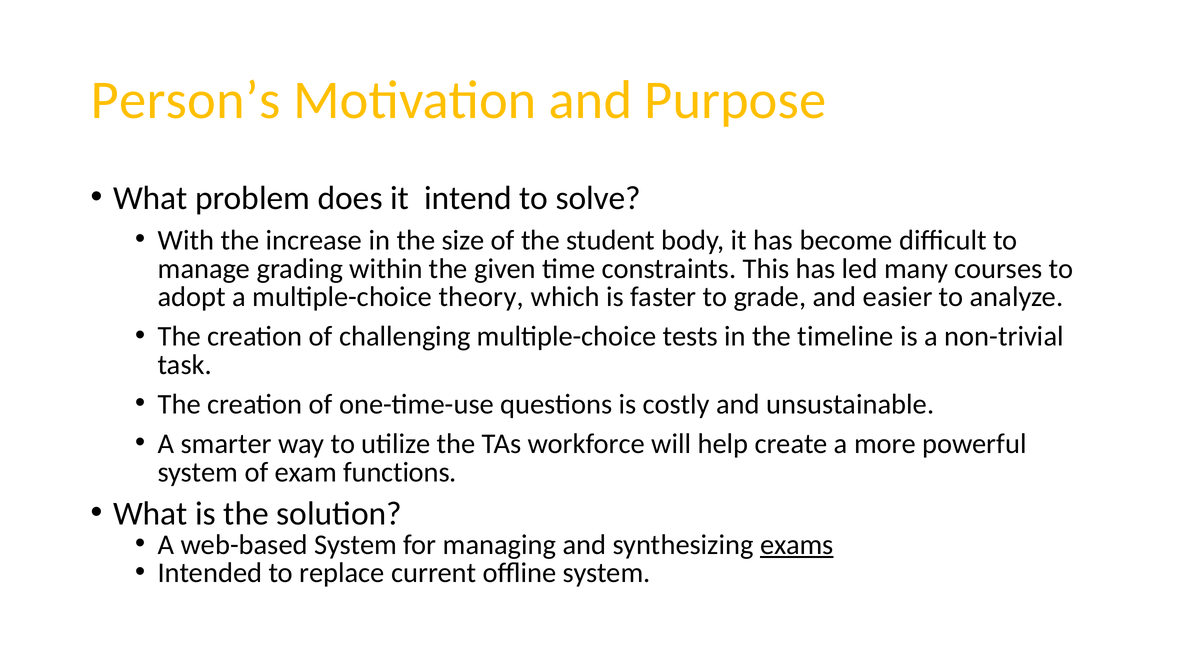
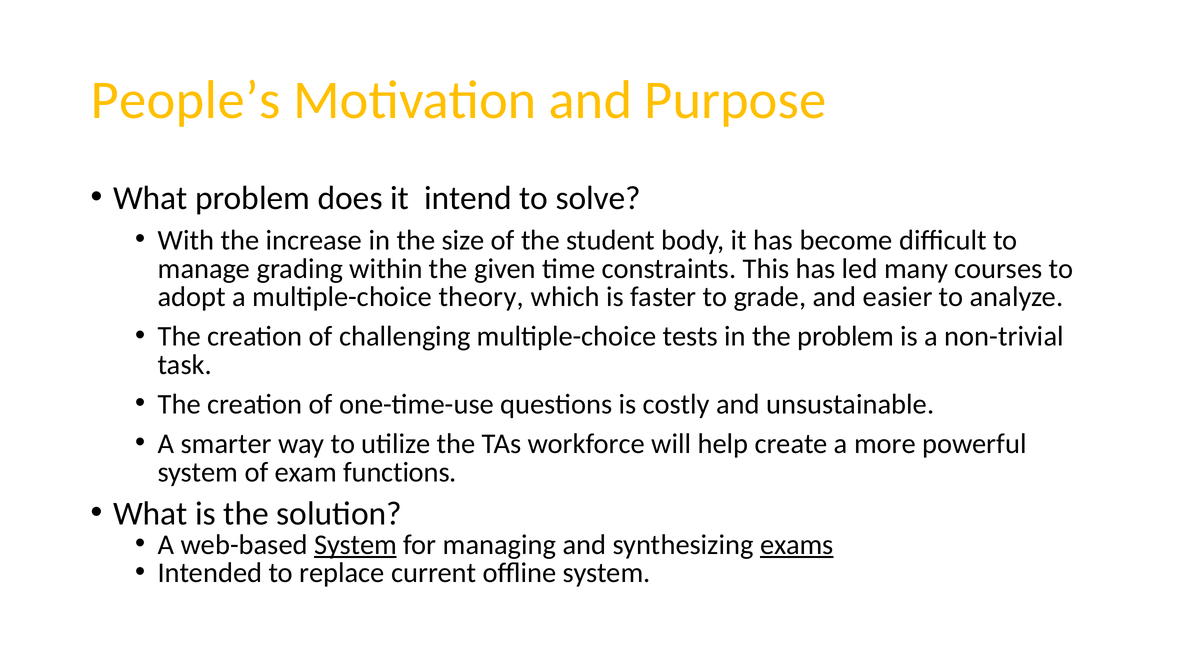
Person’s: Person’s -> People’s
the timeline: timeline -> problem
System at (356, 545) underline: none -> present
